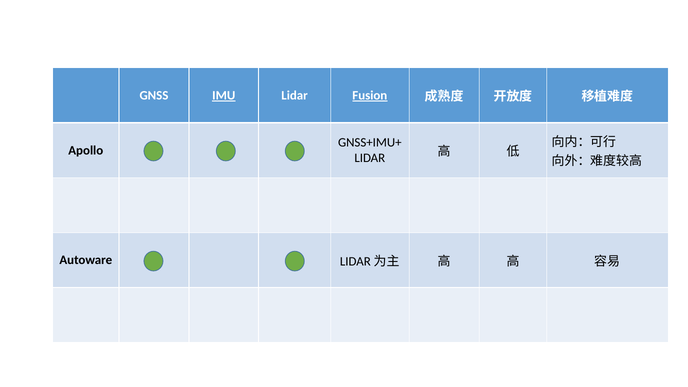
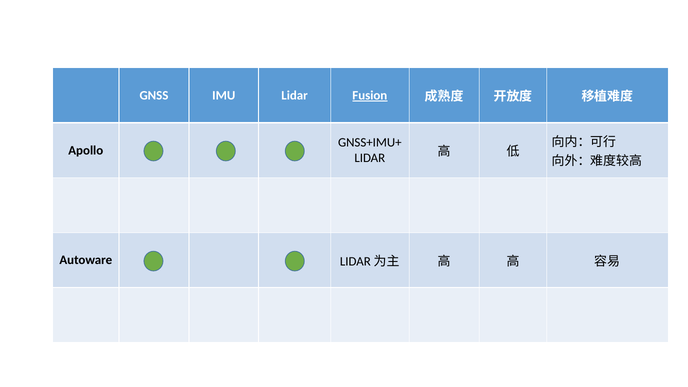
IMU underline: present -> none
